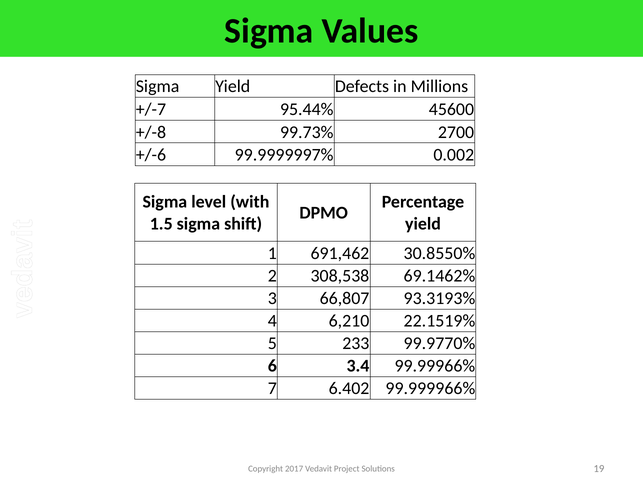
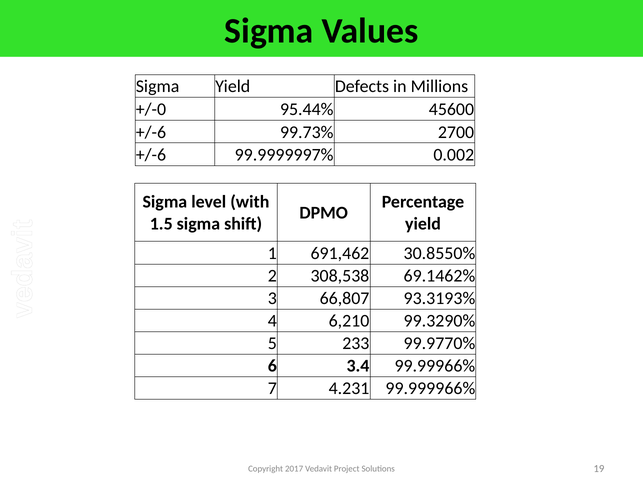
+/-7: +/-7 -> +/-0
+/-8 at (151, 132): +/-8 -> +/-6
22.1519%: 22.1519% -> 99.3290%
6.402: 6.402 -> 4.231
